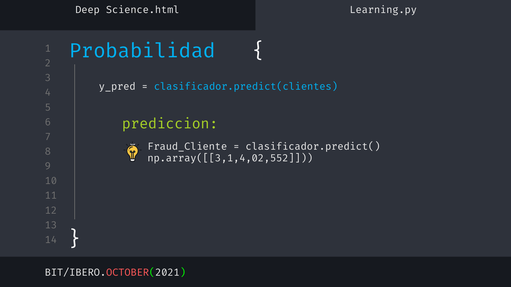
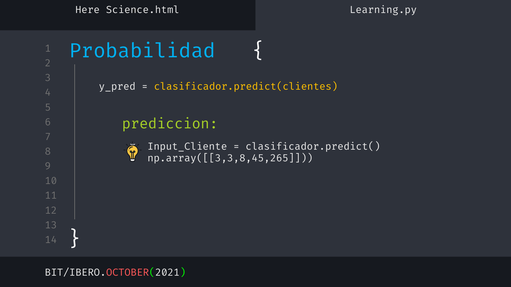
Deep: Deep -> Here
clasificador.predict(clientes colour: light blue -> yellow
Fraud_Cliente: Fraud_Cliente -> Input_Cliente
np.array([[3,1,4,02,552: np.array([[3,1,4,02,552 -> np.array([[3,3,8,45,265
